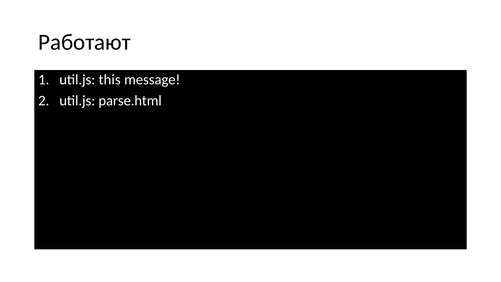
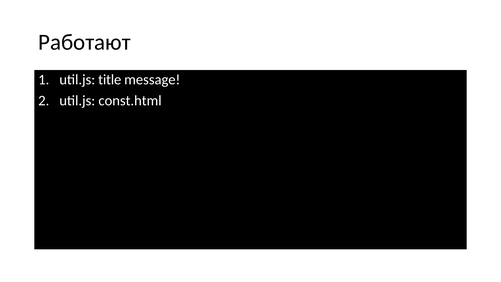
this: this -> title
parse.html: parse.html -> const.html
